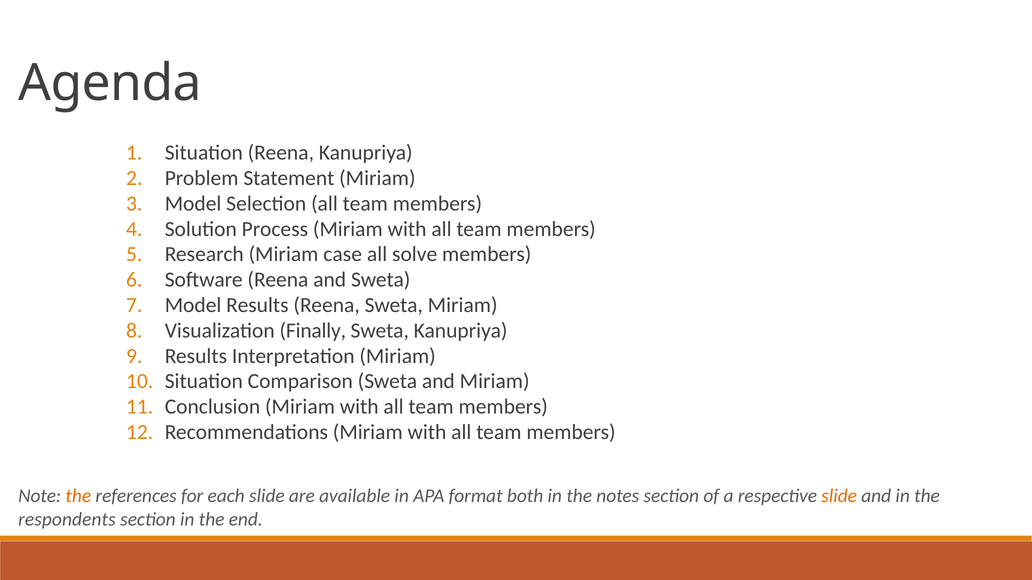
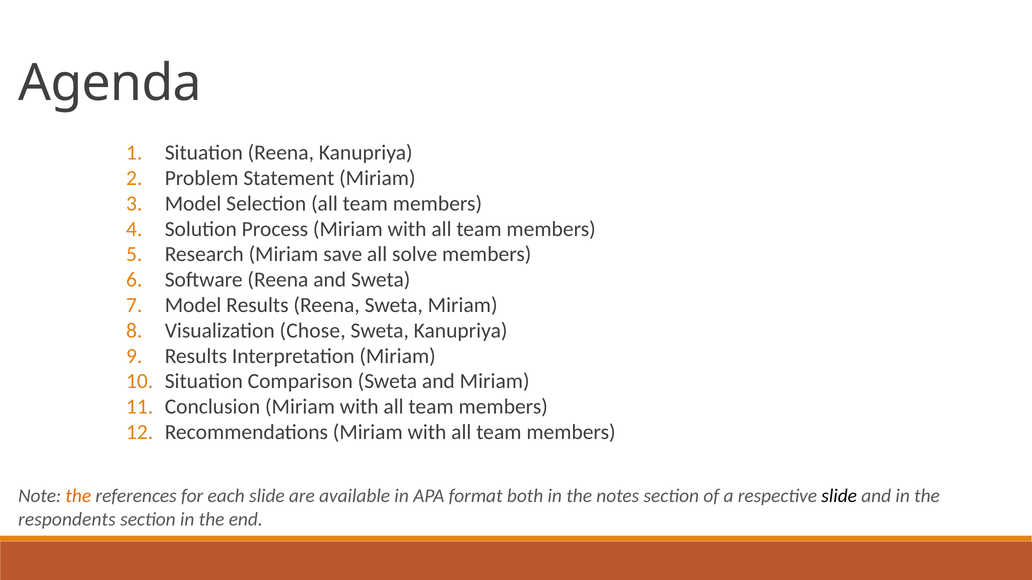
case: case -> save
Finally: Finally -> Chose
slide at (839, 496) colour: orange -> black
